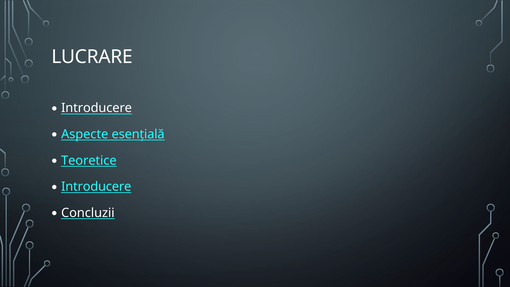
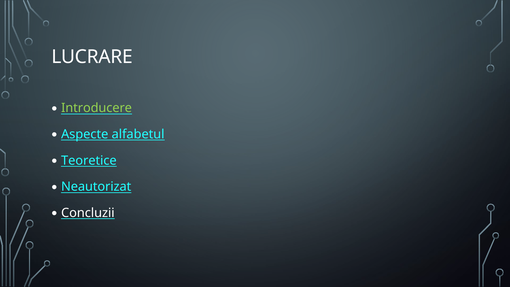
Introducere at (97, 108) colour: white -> light green
esențială: esențială -> alfabetul
Introducere at (96, 187): Introducere -> Neautorizat
